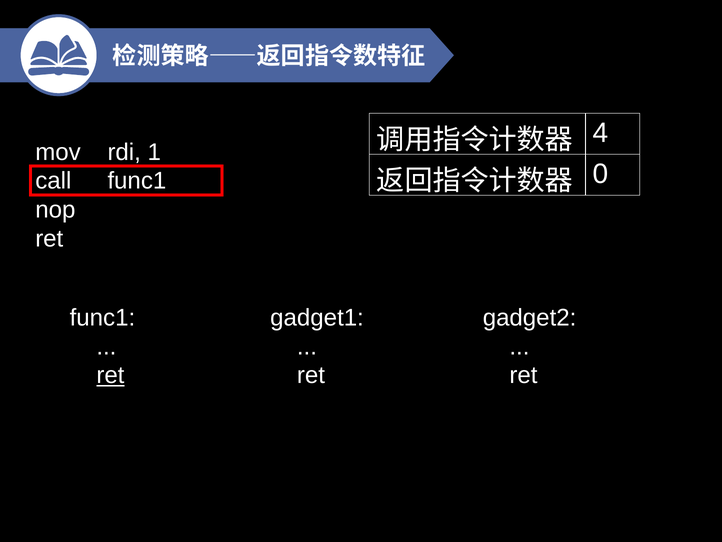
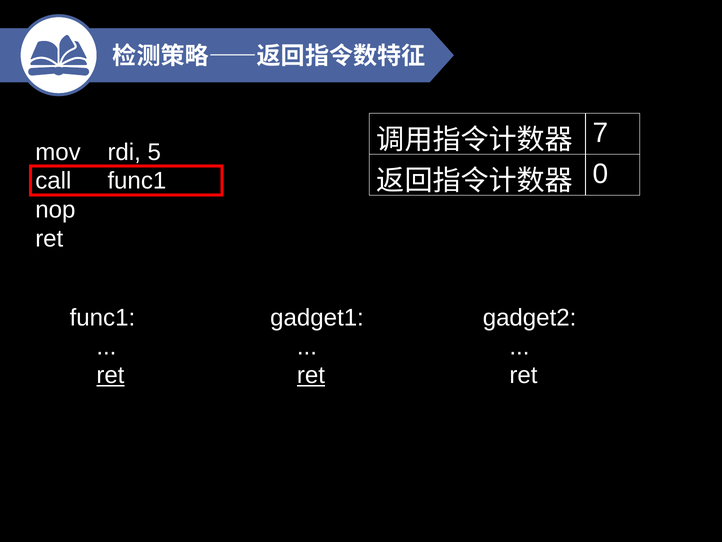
4: 4 -> 7
1: 1 -> 5
ret at (311, 375) underline: none -> present
